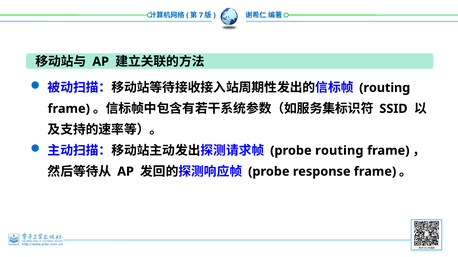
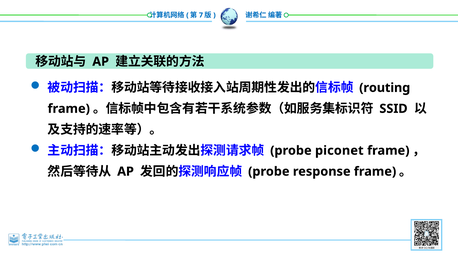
probe routing: routing -> piconet
